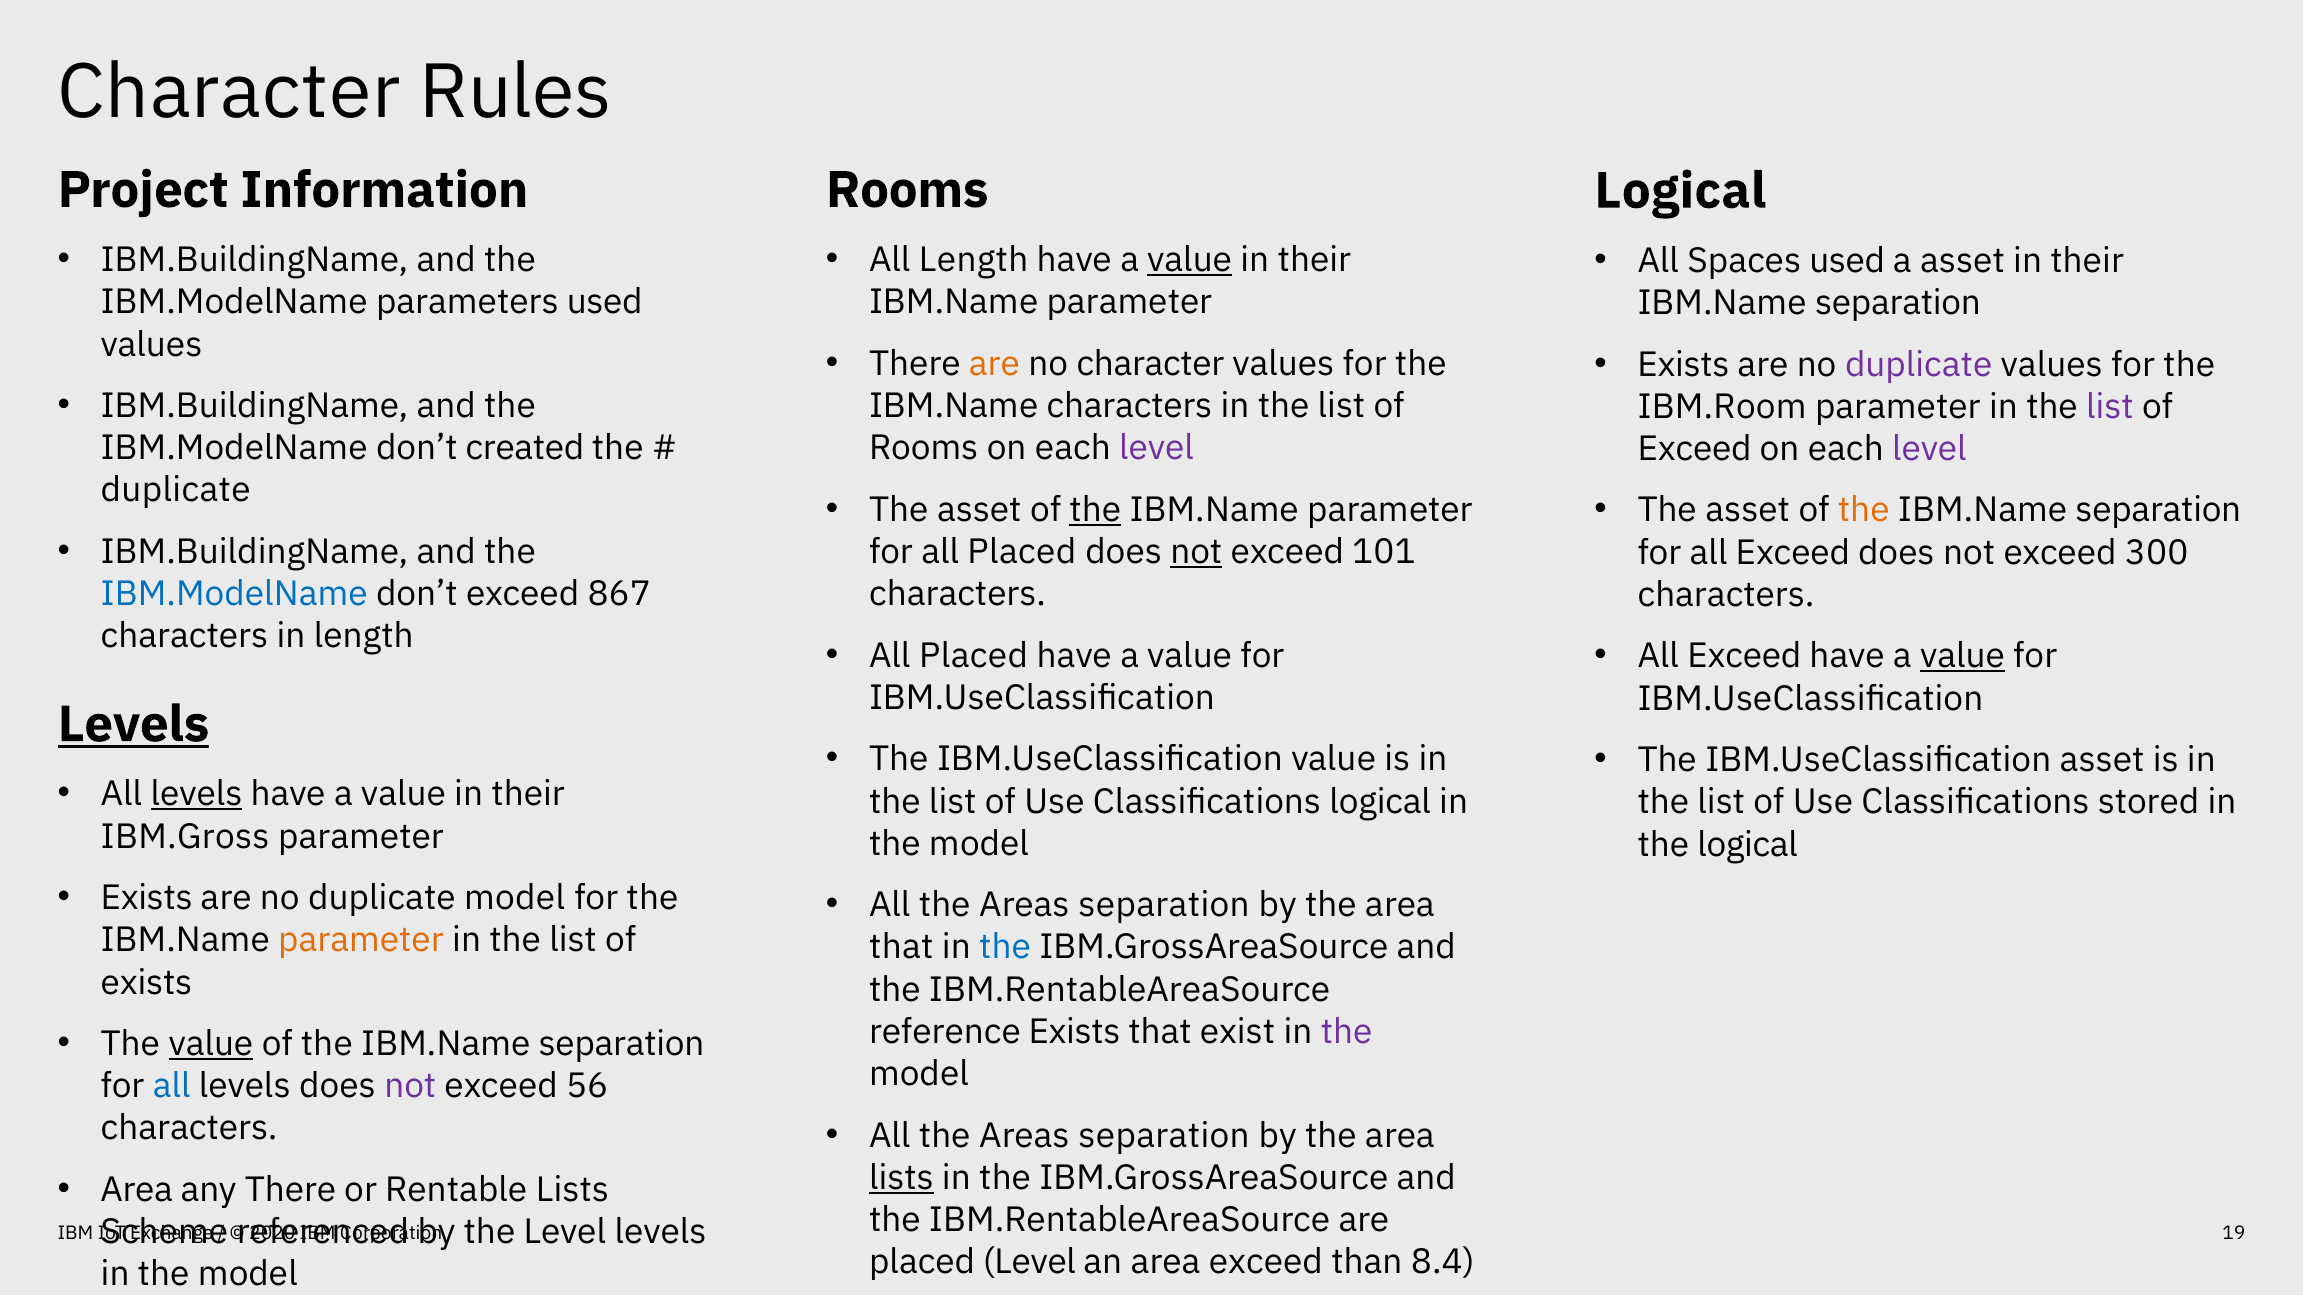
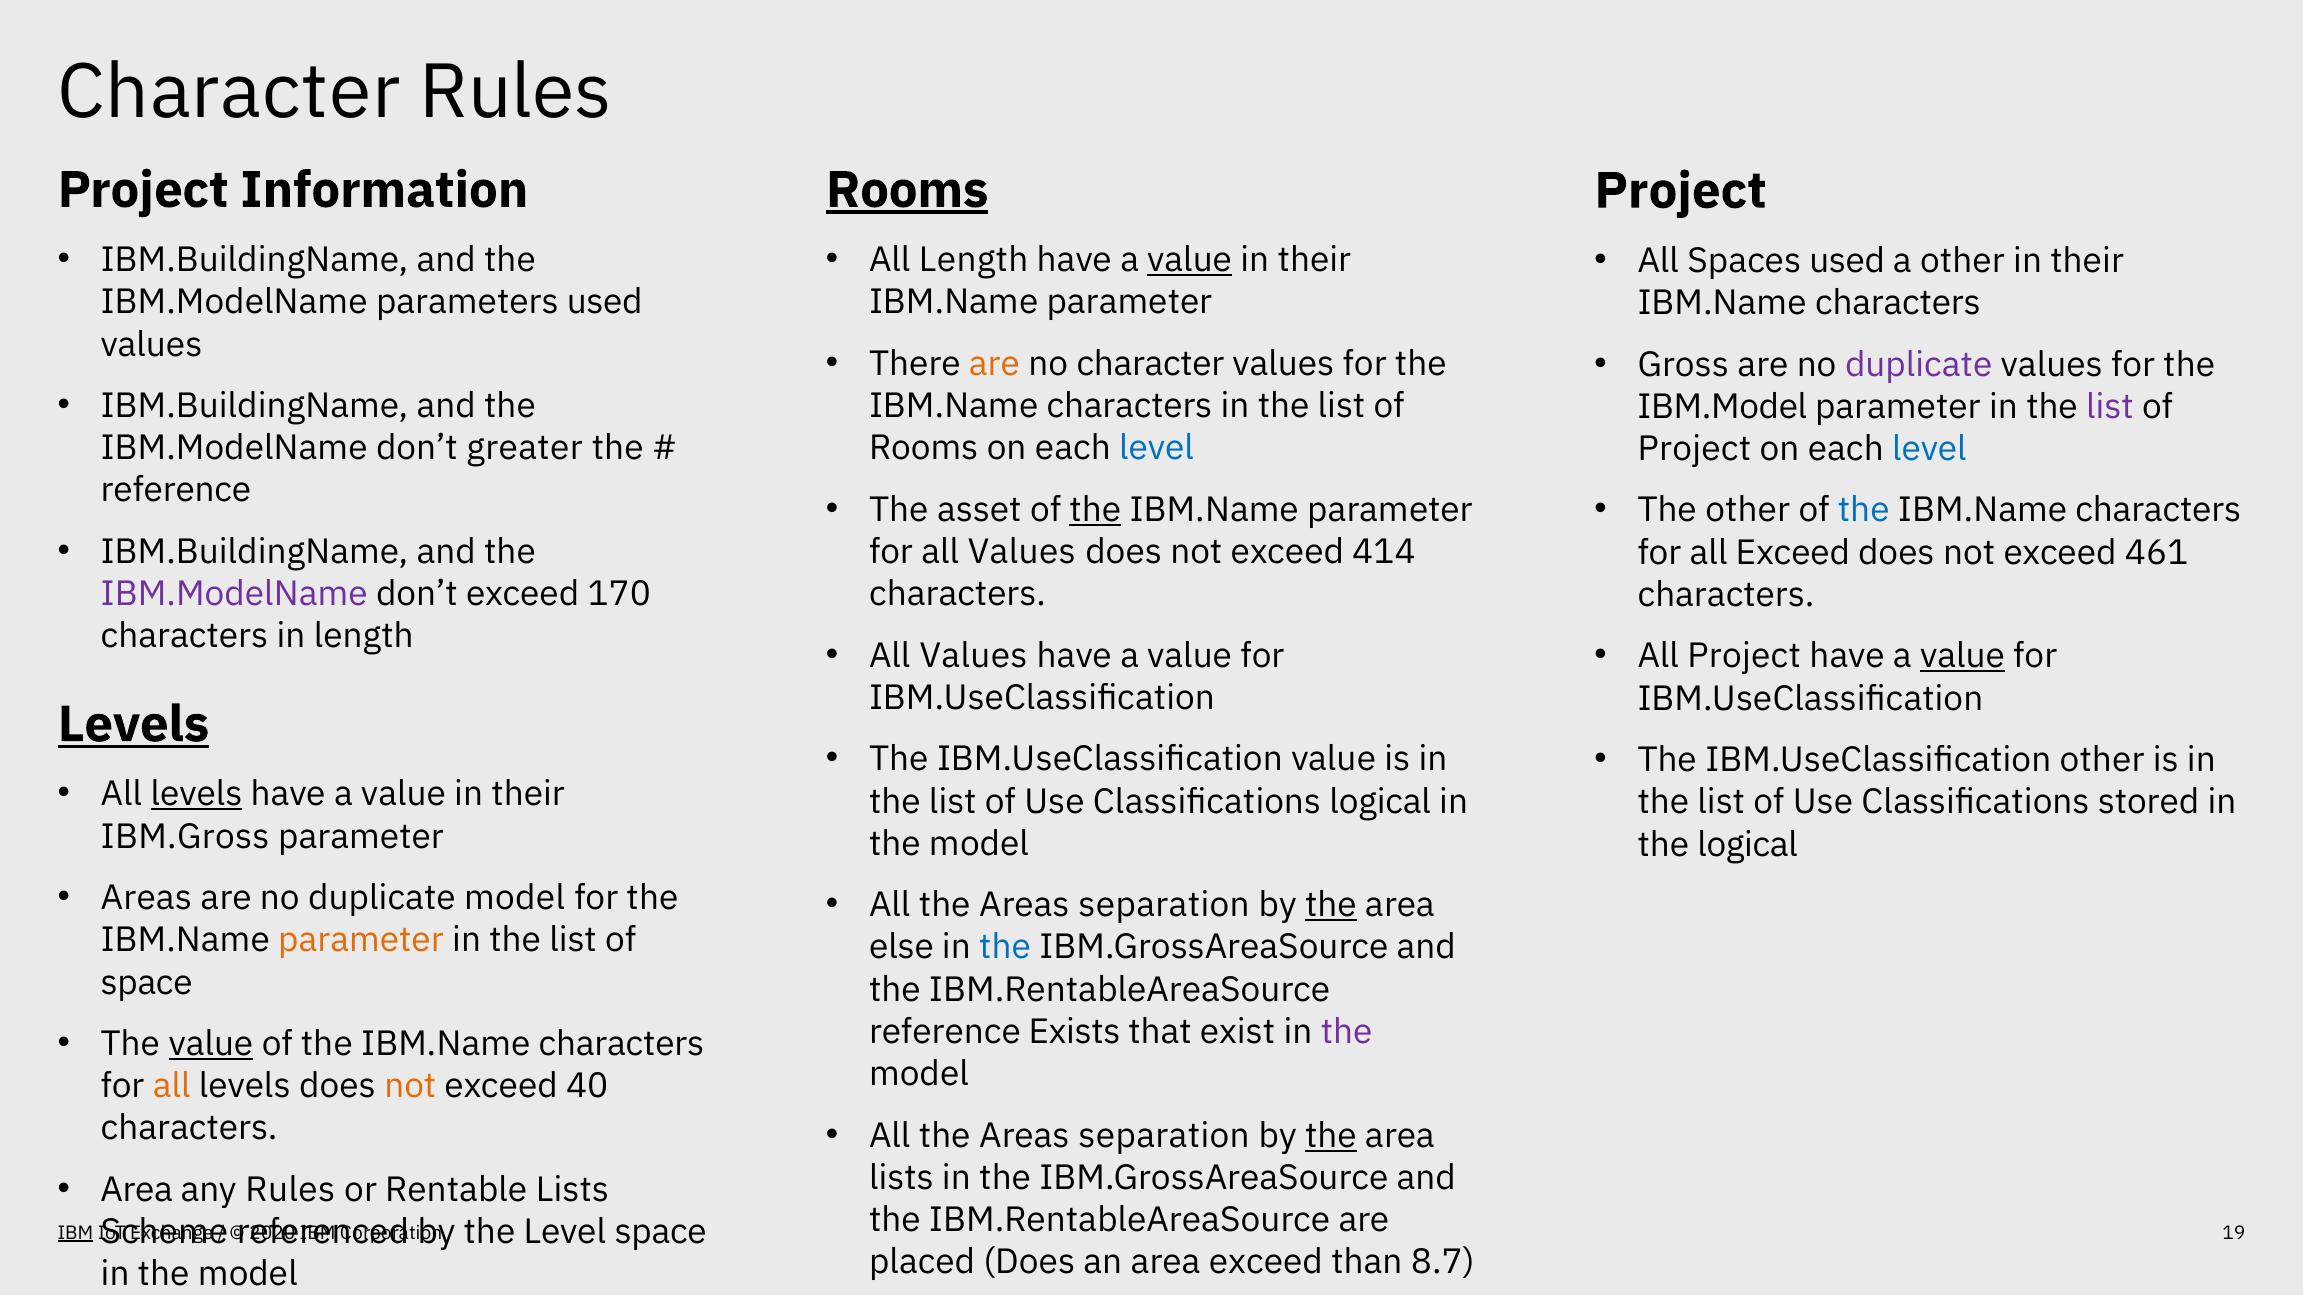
Rooms at (907, 190) underline: none -> present
Logical at (1680, 191): Logical -> Project
a asset: asset -> other
separation at (1898, 303): separation -> characters
Exists at (1683, 365): Exists -> Gross
IBM.Room: IBM.Room -> IBM.Model
created: created -> greater
level at (1157, 448) colour: purple -> blue
Exceed at (1695, 449): Exceed -> Project
level at (1929, 449) colour: purple -> blue
duplicate at (176, 491): duplicate -> reference
asset at (1748, 511): asset -> other
the at (1864, 511) colour: orange -> blue
separation at (2158, 511): separation -> characters
for all Placed: Placed -> Values
not at (1196, 552) underline: present -> none
101: 101 -> 414
300: 300 -> 461
IBM.ModelName at (234, 594) colour: blue -> purple
867: 867 -> 170
Placed at (974, 656): Placed -> Values
Exceed at (1744, 657): Exceed -> Project
IBM.UseClassification asset: asset -> other
Exists at (147, 898): Exists -> Areas
the at (1331, 905) underline: none -> present
that at (901, 948): that -> else
exists at (147, 983): exists -> space
separation at (621, 1044): separation -> characters
all at (172, 1086) colour: blue -> orange
not at (410, 1086) colour: purple -> orange
56: 56 -> 40
the at (1331, 1136) underline: none -> present
lists at (902, 1178) underline: present -> none
any There: There -> Rules
Level levels: levels -> space
IBM at (75, 1233) underline: none -> present
placed Level: Level -> Does
8.4: 8.4 -> 8.7
